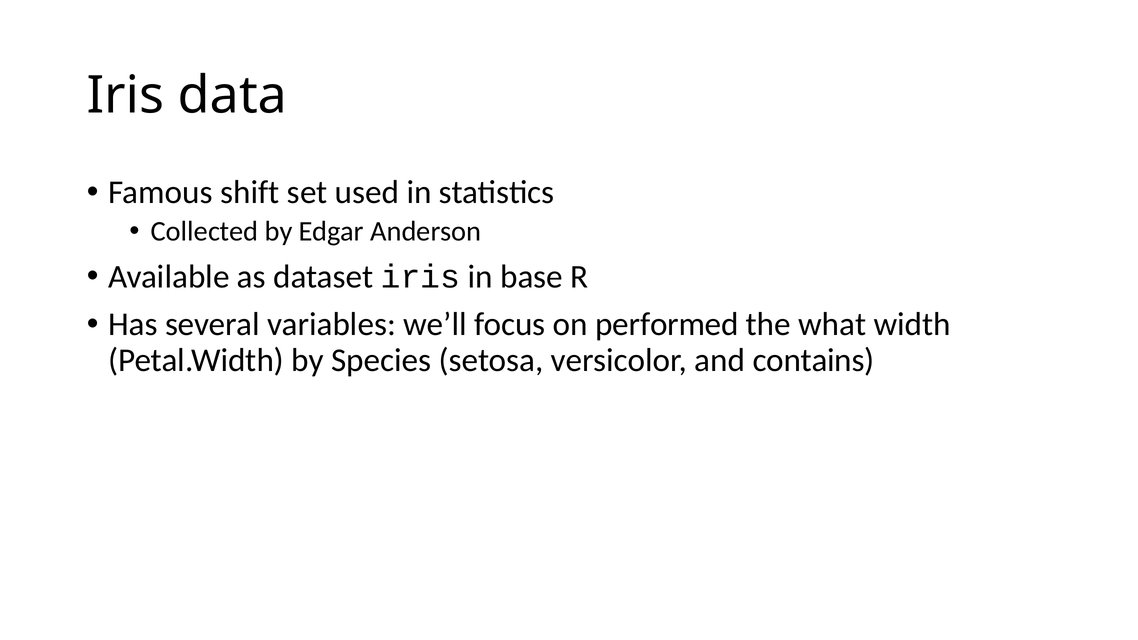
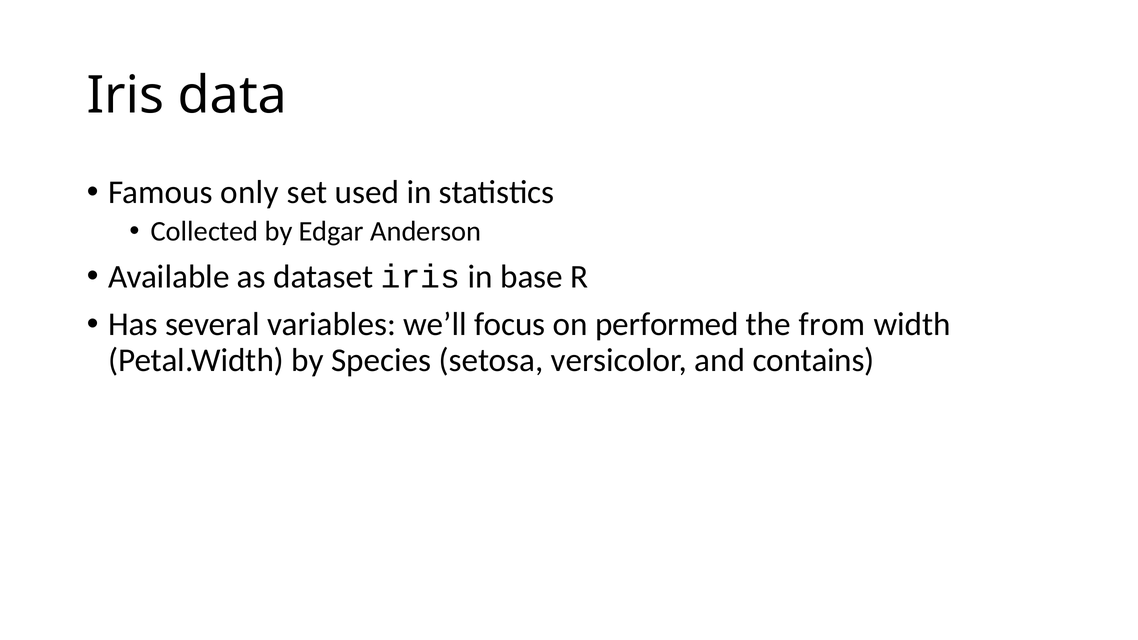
shift: shift -> only
what: what -> from
